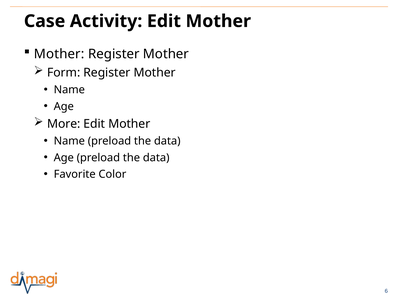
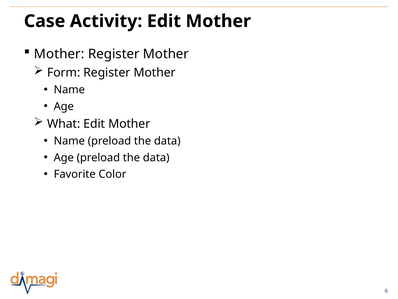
More: More -> What
